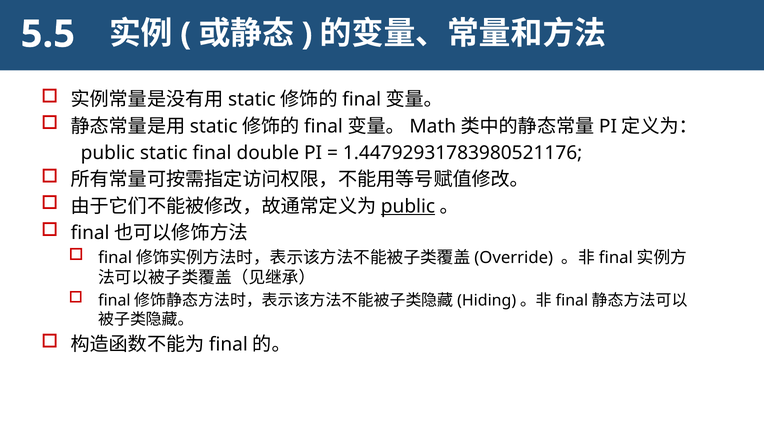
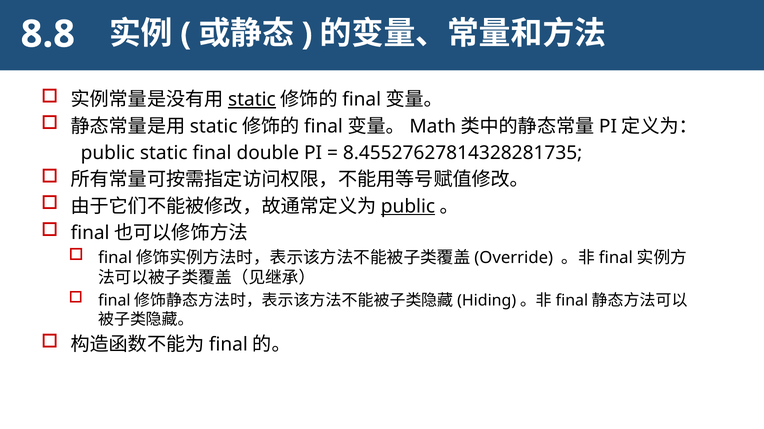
5.5: 5.5 -> 8.8
static at (252, 100) underline: none -> present
1.44792931783980521176: 1.44792931783980521176 -> 8.45527627814328281735
